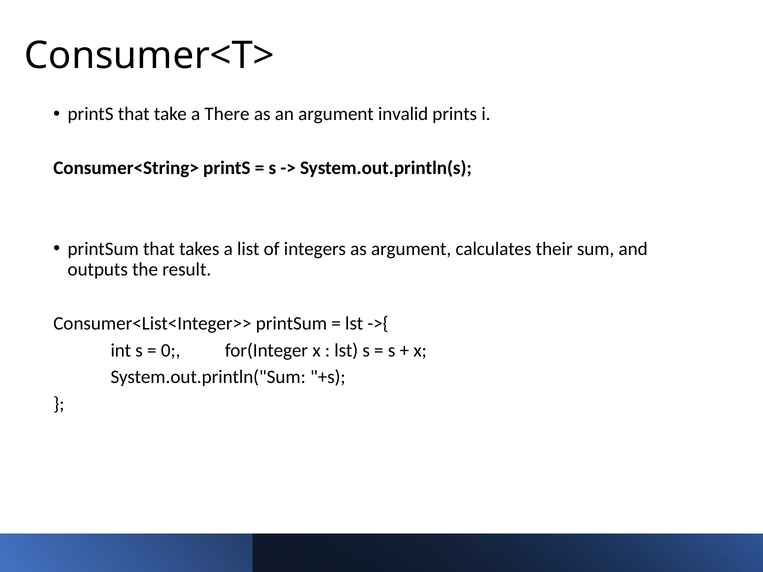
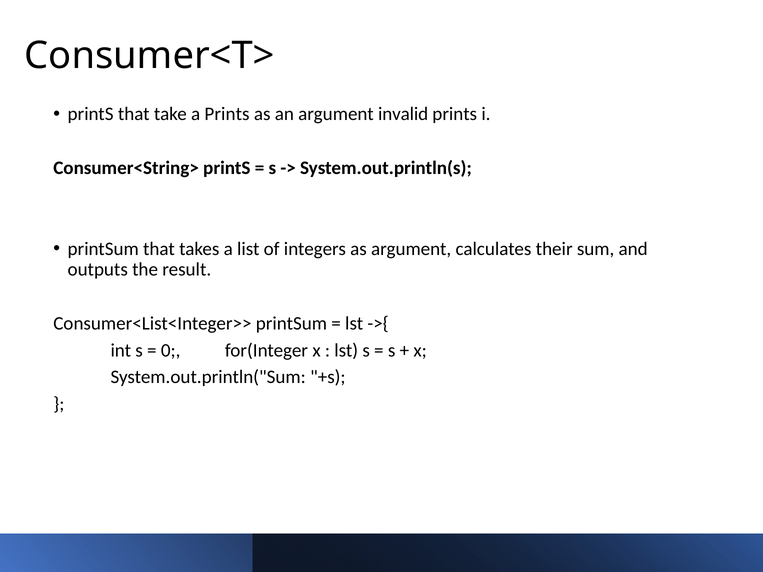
a There: There -> Prints
